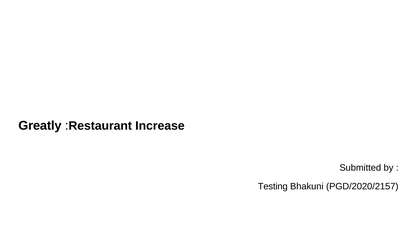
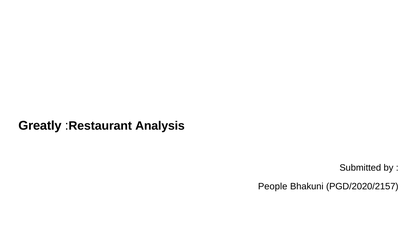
Increase: Increase -> Analysis
Testing: Testing -> People
